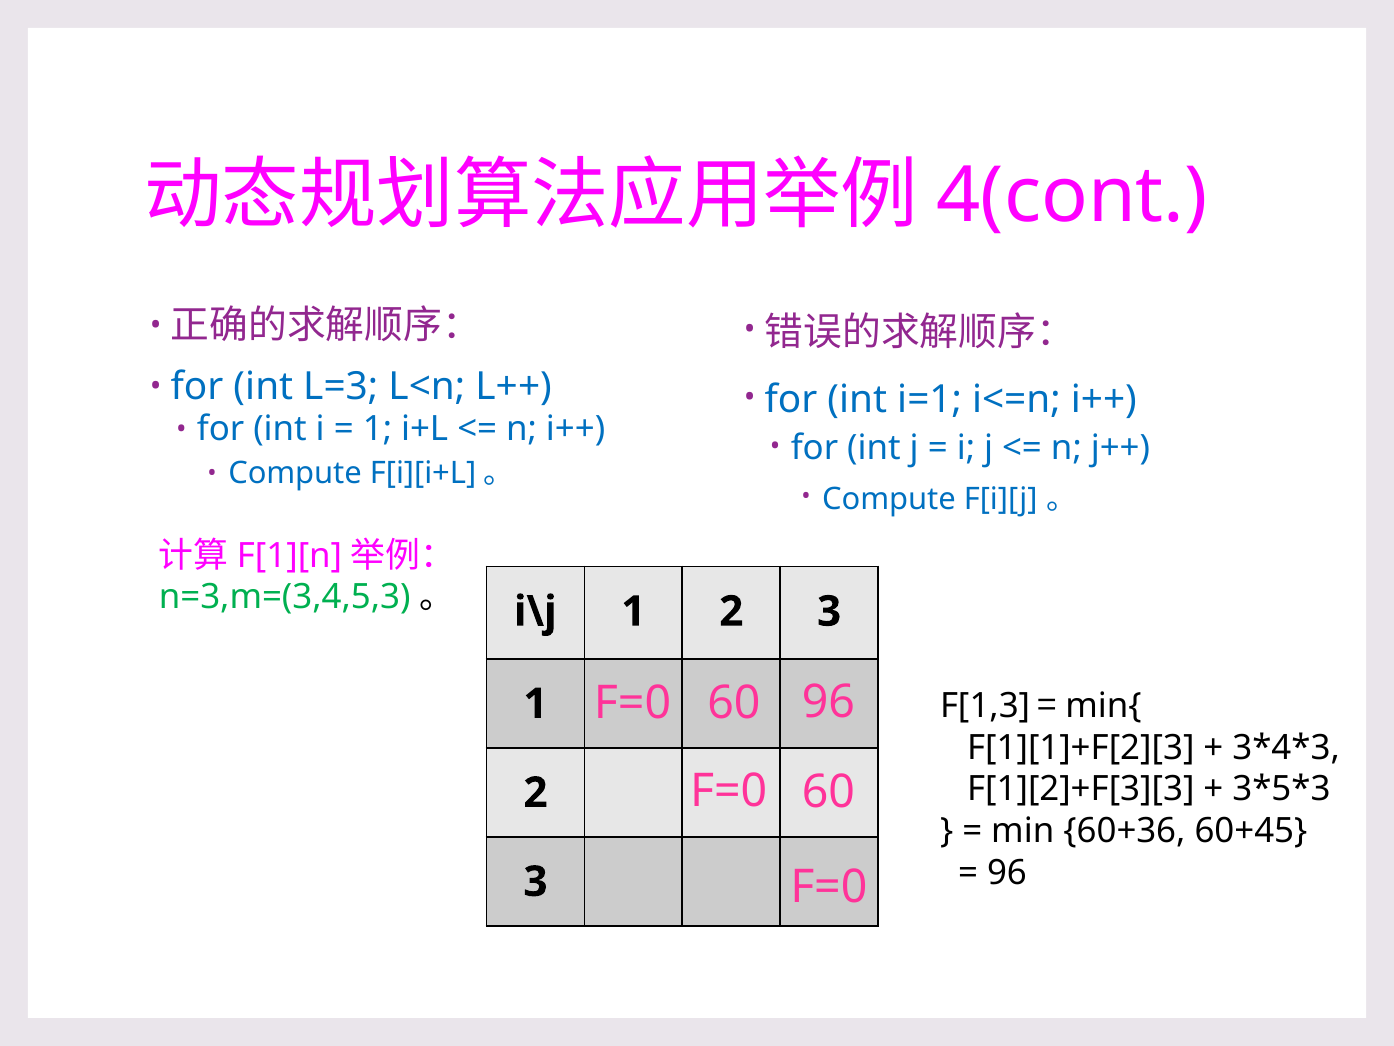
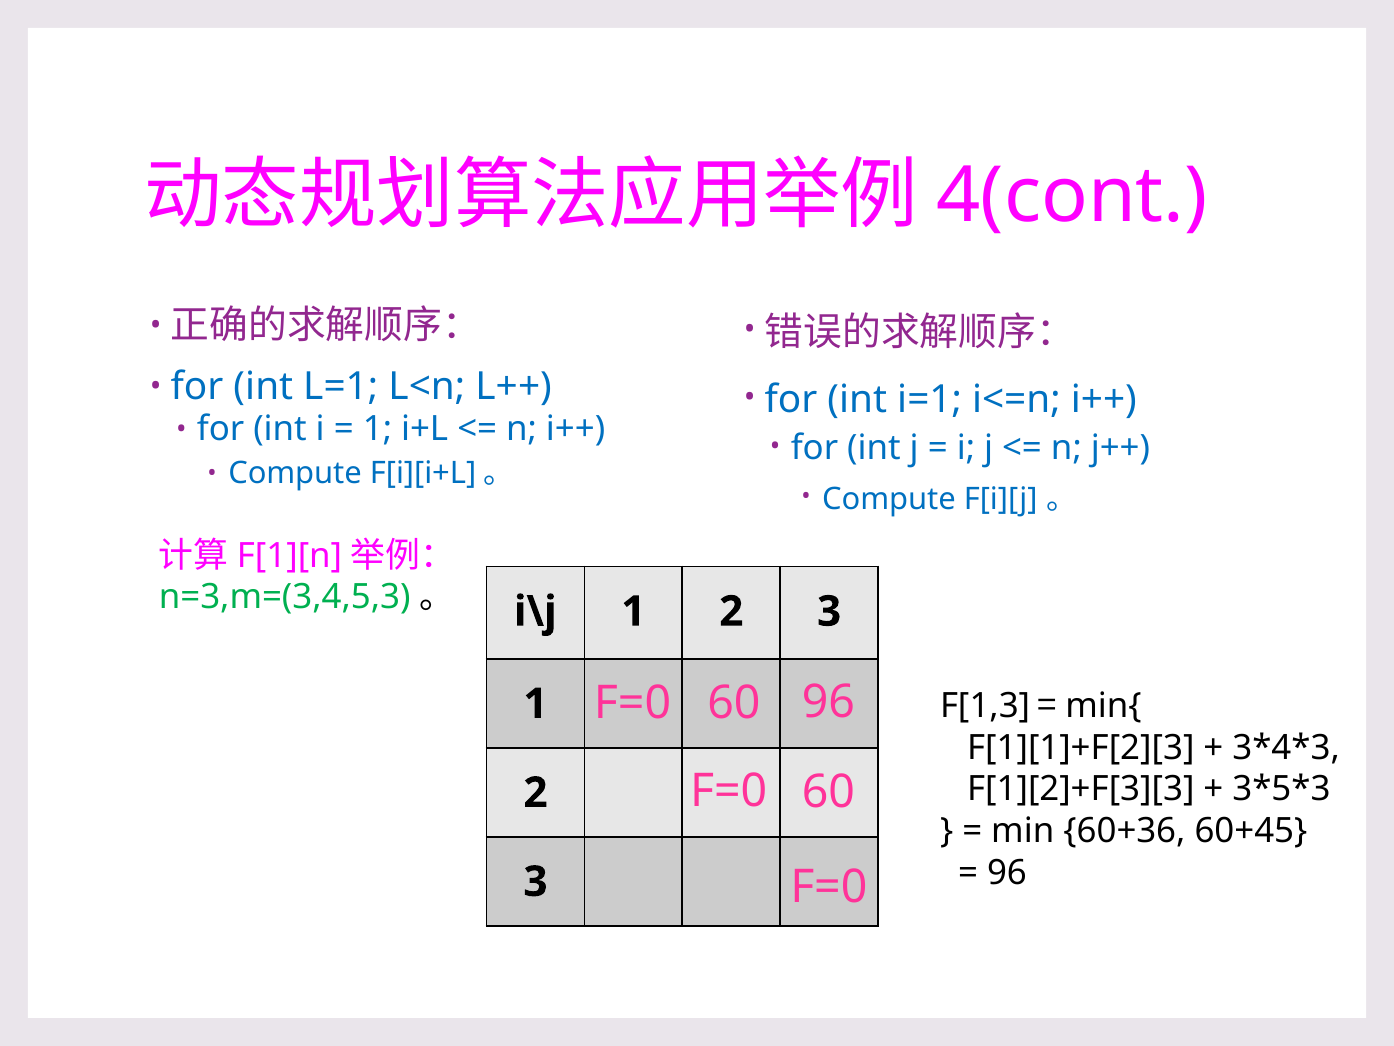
L=3: L=3 -> L=1
